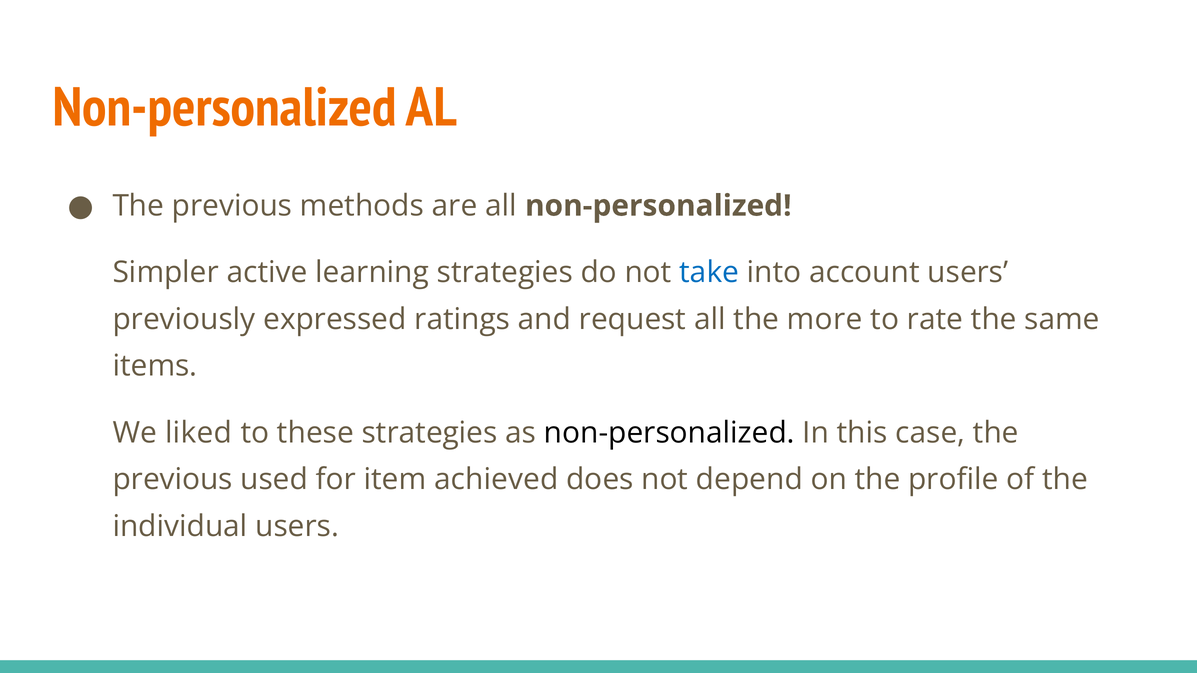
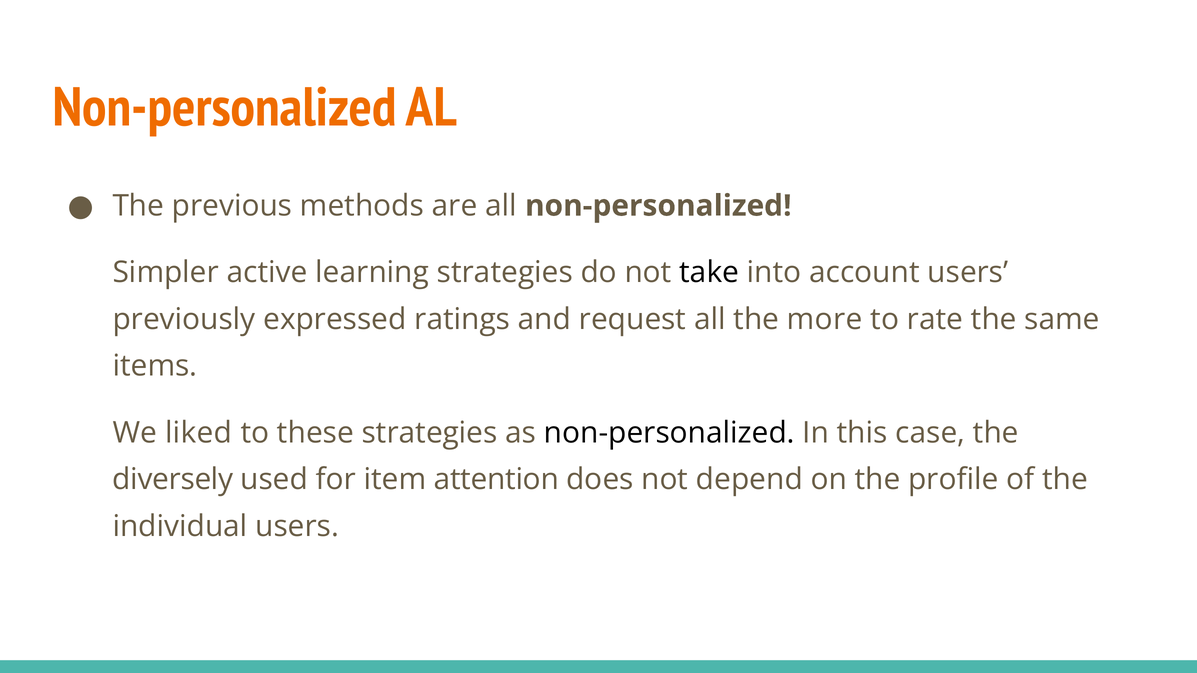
take colour: blue -> black
previous at (173, 480): previous -> diversely
achieved: achieved -> attention
